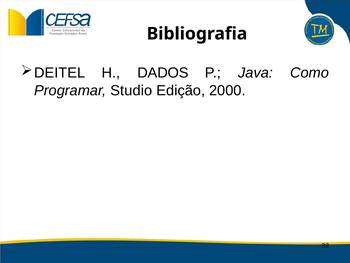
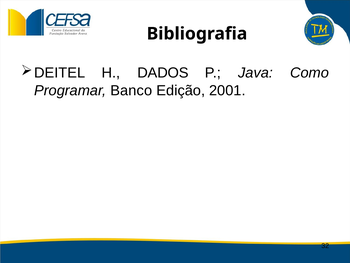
Studio: Studio -> Banco
2000: 2000 -> 2001
